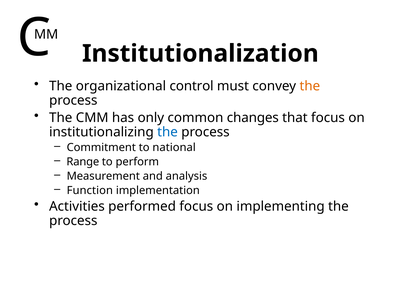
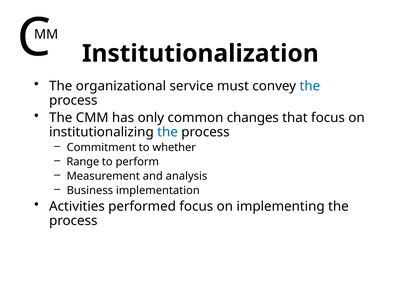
control: control -> service
the at (310, 86) colour: orange -> blue
national: national -> whether
Function: Function -> Business
